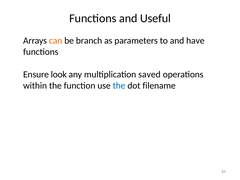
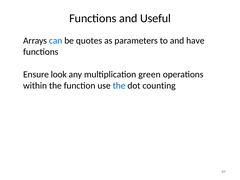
can colour: orange -> blue
branch: branch -> quotes
saved: saved -> green
filename: filename -> counting
